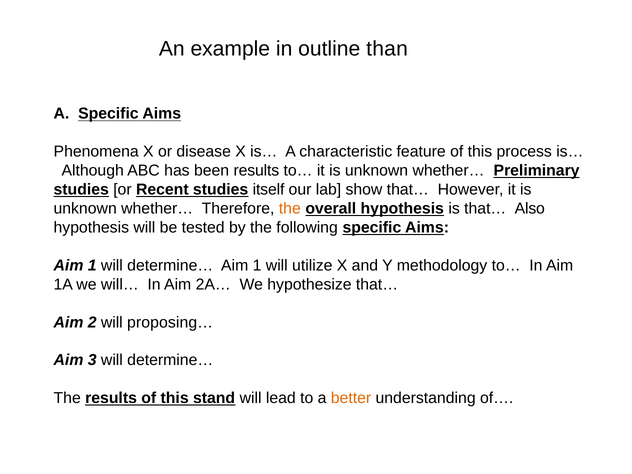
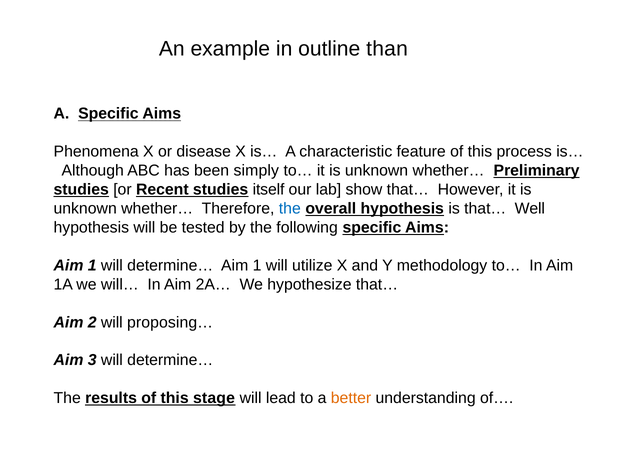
been results: results -> simply
the at (290, 209) colour: orange -> blue
Also: Also -> Well
stand: stand -> stage
